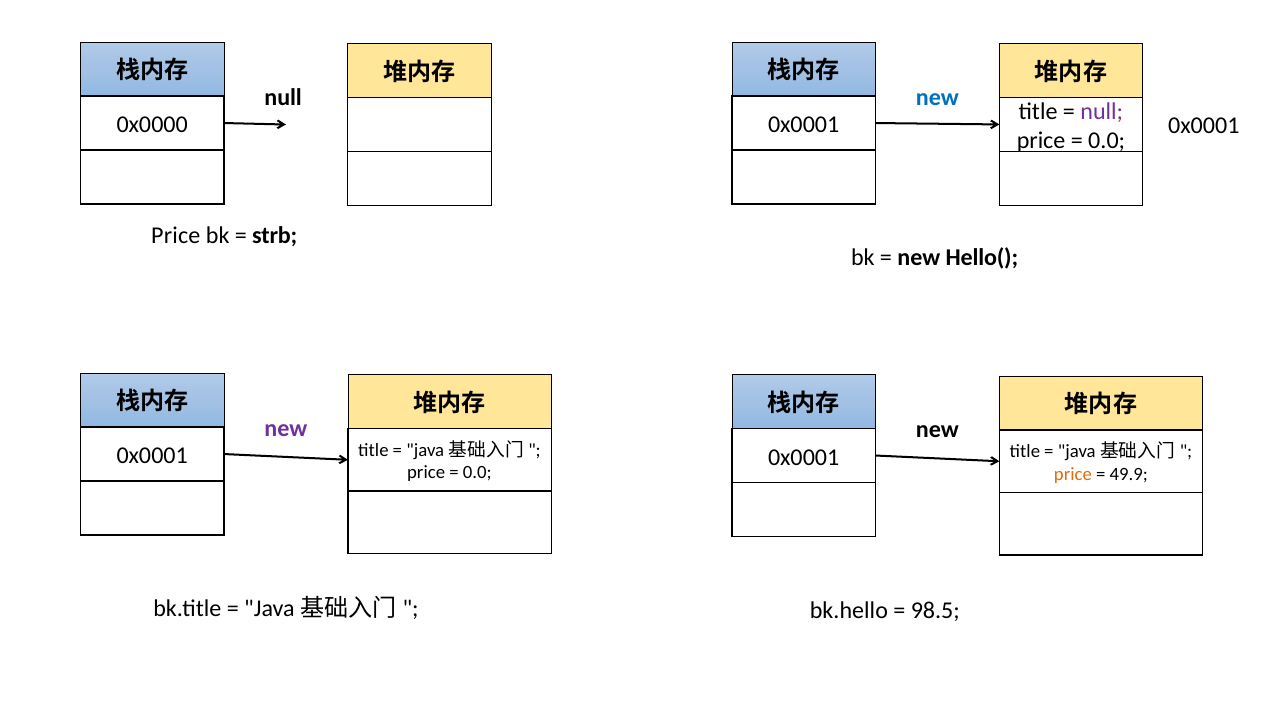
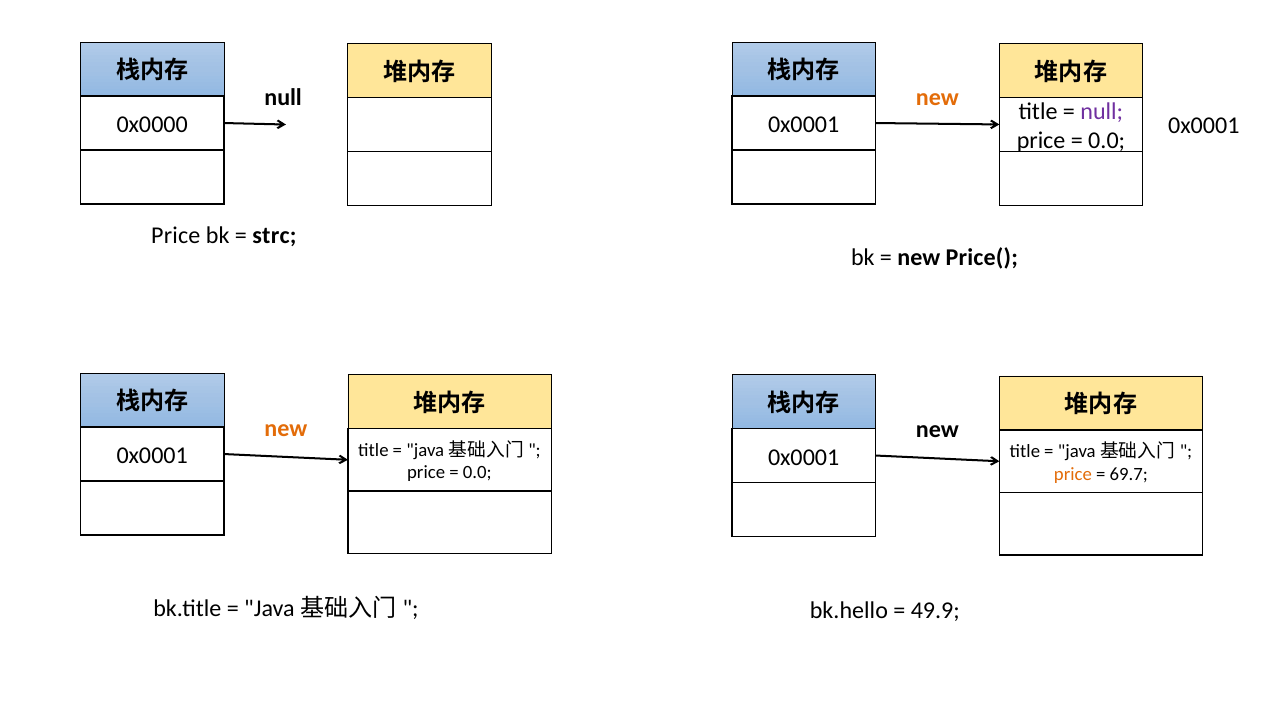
new at (937, 97) colour: blue -> orange
strb: strb -> strc
Hello(: Hello( -> Price(
new at (286, 429) colour: purple -> orange
49.9: 49.9 -> 69.7
98.5: 98.5 -> 49.9
